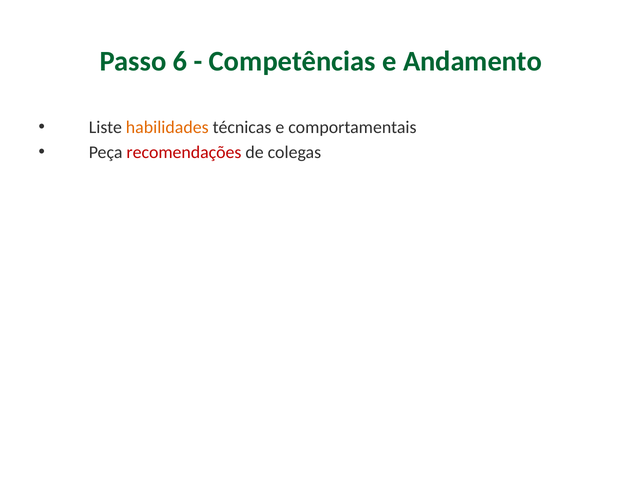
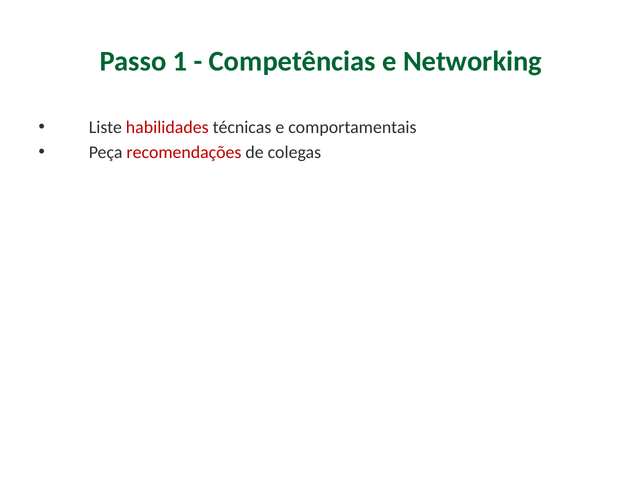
6: 6 -> 1
Andamento: Andamento -> Networking
habilidades colour: orange -> red
